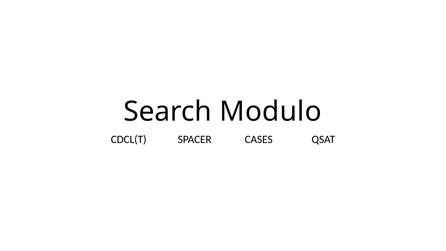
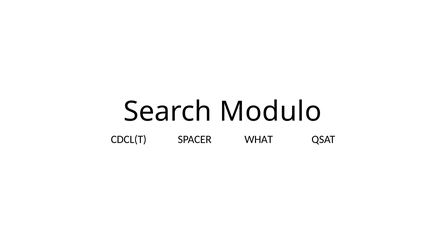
CASES: CASES -> WHAT
